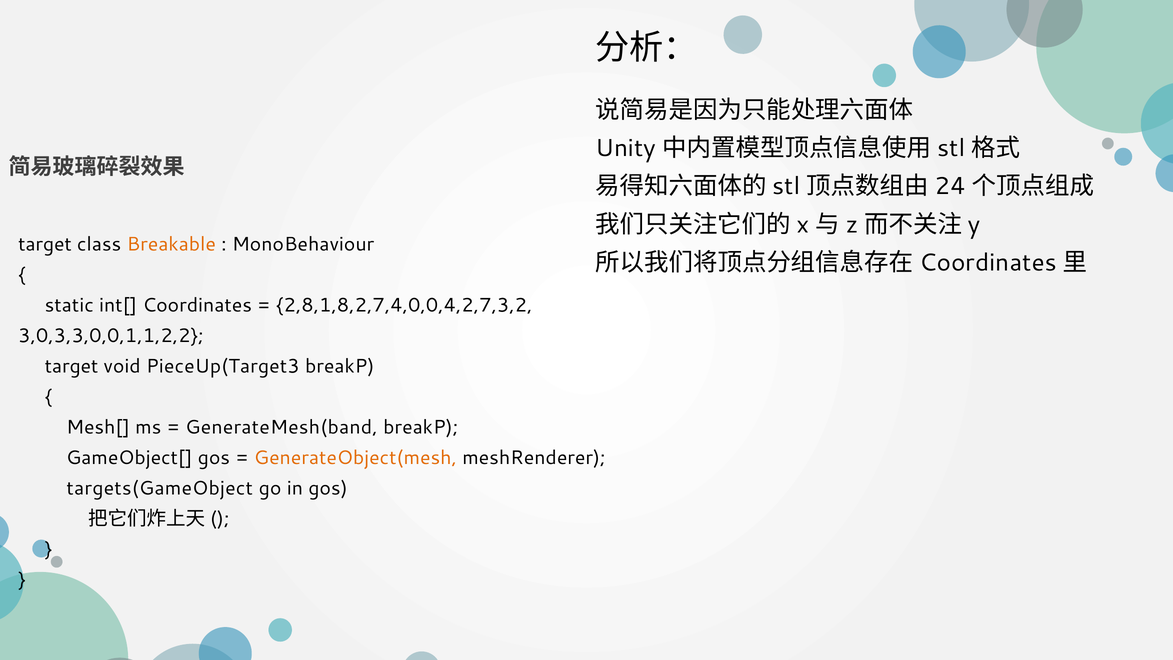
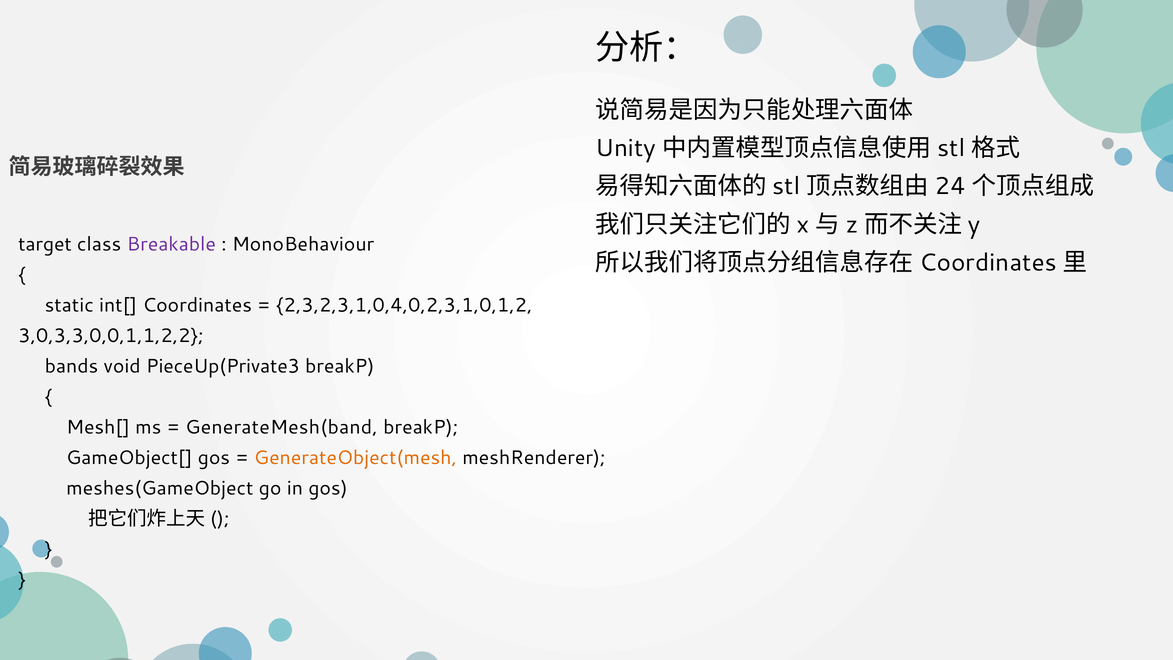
Breakable colour: orange -> purple
2,8,1,8,2,7,4,0,0,4,2,7,3,2: 2,8,1,8,2,7,4,0,0,4,2,7,3,2 -> 2,3,2,3,1,0,4,0,2,3,1,0,1,2
target at (72, 366): target -> bands
PieceUp(Target3: PieceUp(Target3 -> PieceUp(Private3
targets(GameObject: targets(GameObject -> meshes(GameObject
